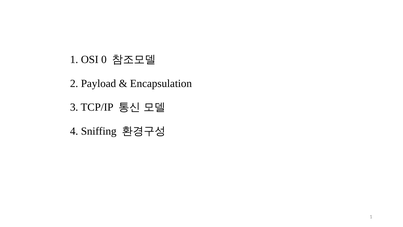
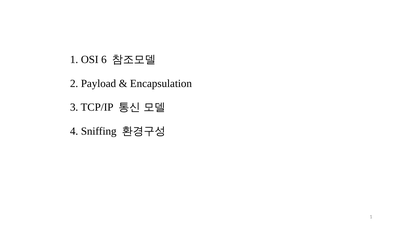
0: 0 -> 6
